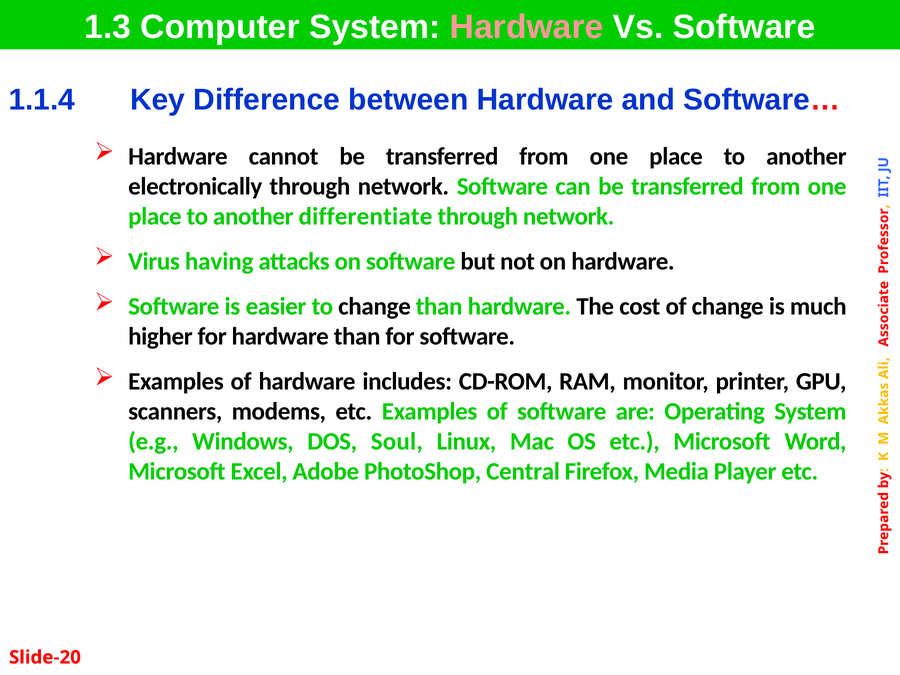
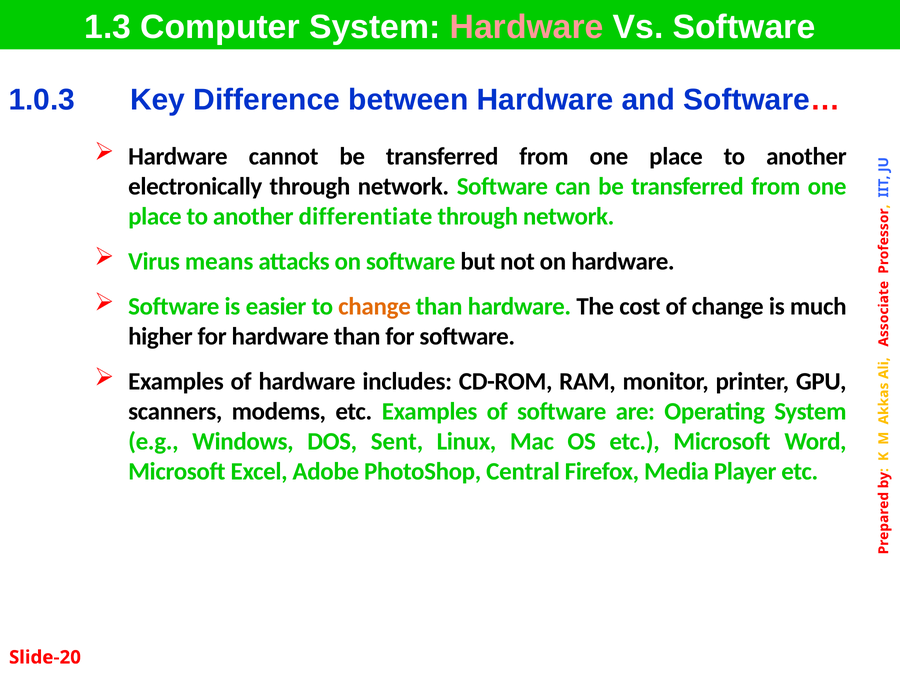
1.1.4: 1.1.4 -> 1.0.3
having: having -> means
change at (375, 306) colour: black -> orange
Soul: Soul -> Sent
